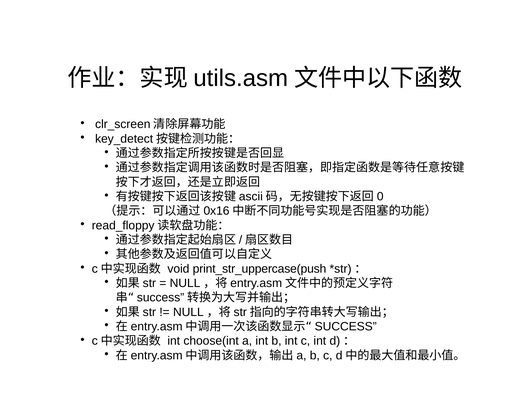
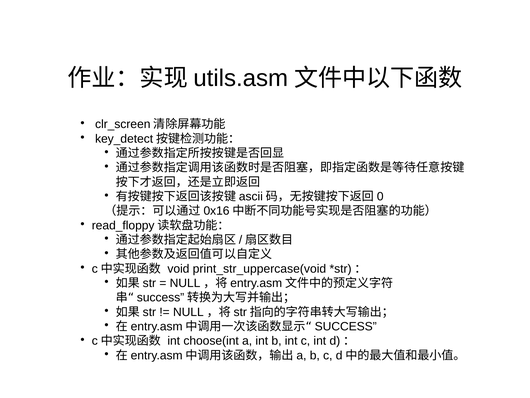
print_str_uppercase(push: print_str_uppercase(push -> print_str_uppercase(void
